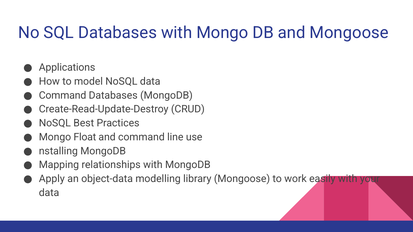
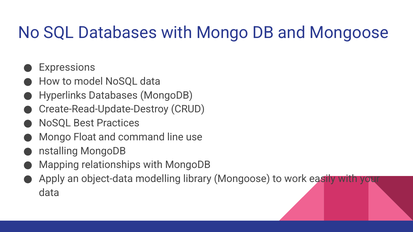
Applications: Applications -> Expressions
Command at (63, 95): Command -> Hyperlinks
